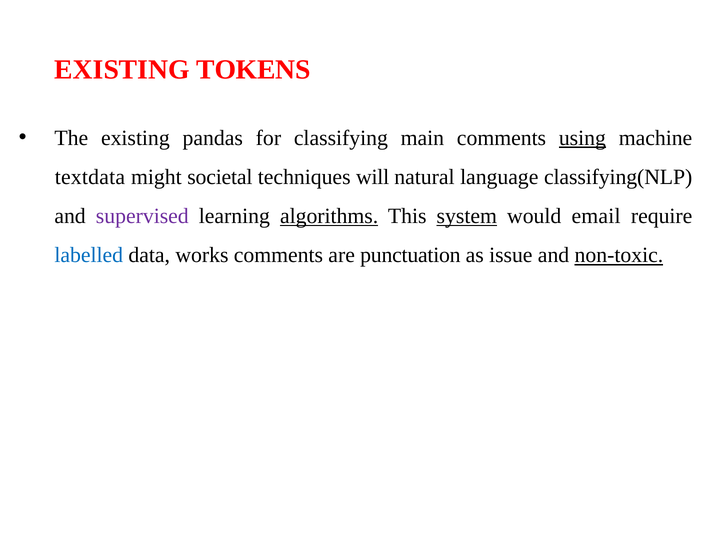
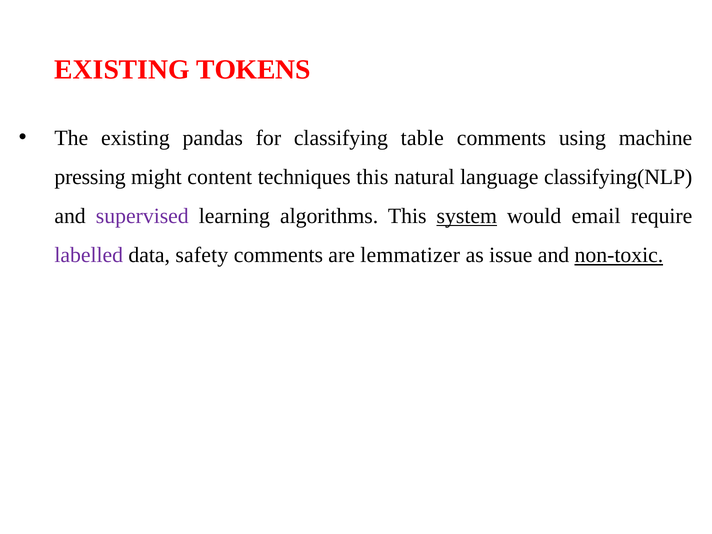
main: main -> table
using underline: present -> none
textdata: textdata -> pressing
societal: societal -> content
techniques will: will -> this
algorithms underline: present -> none
labelled colour: blue -> purple
works: works -> safety
punctuation: punctuation -> lemmatizer
